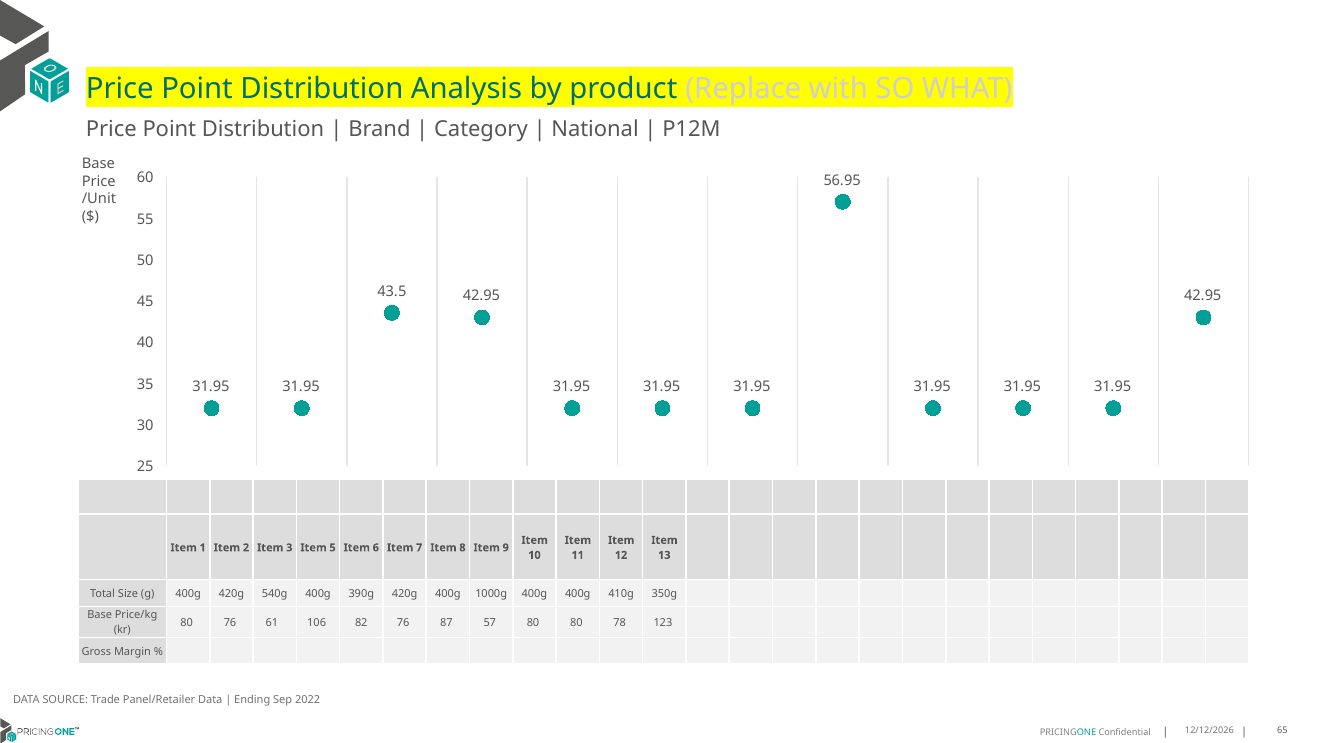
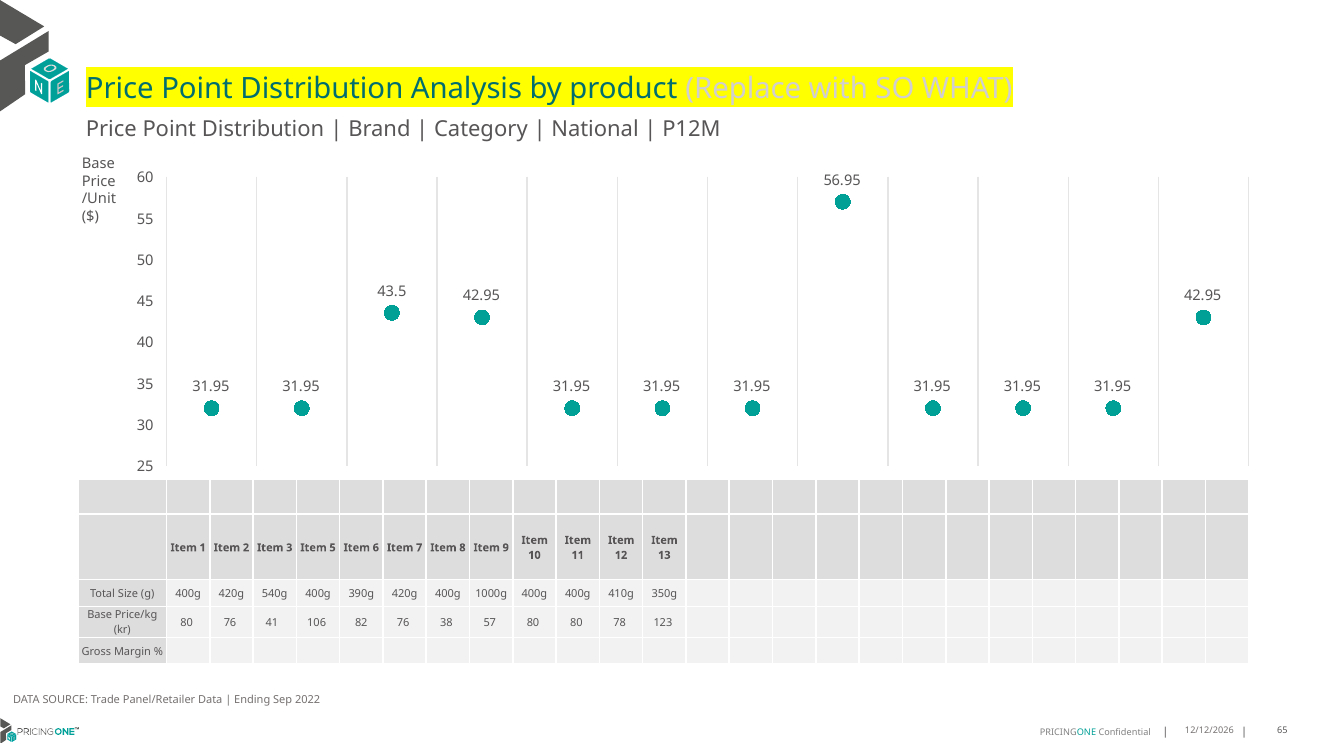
61: 61 -> 41
87: 87 -> 38
